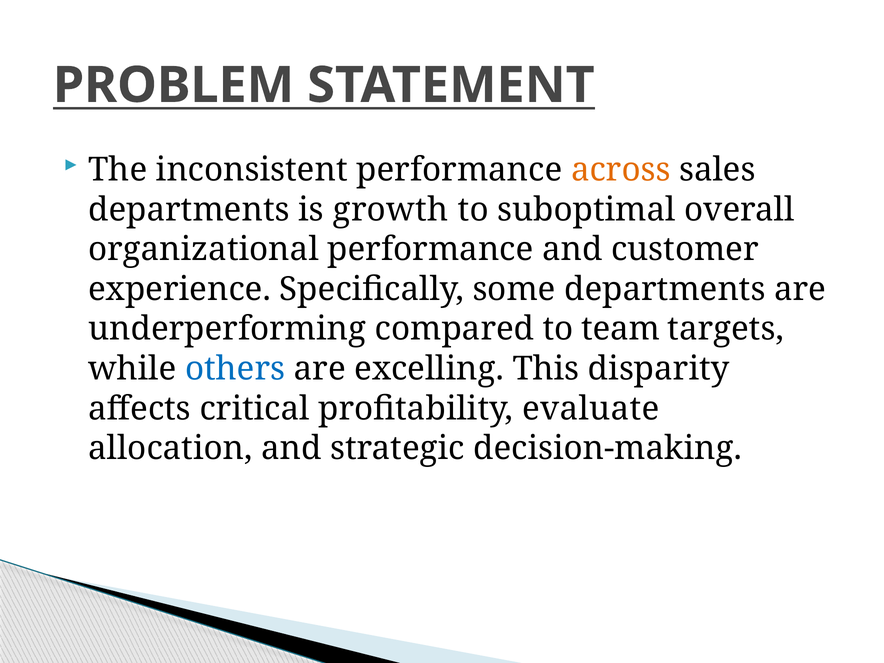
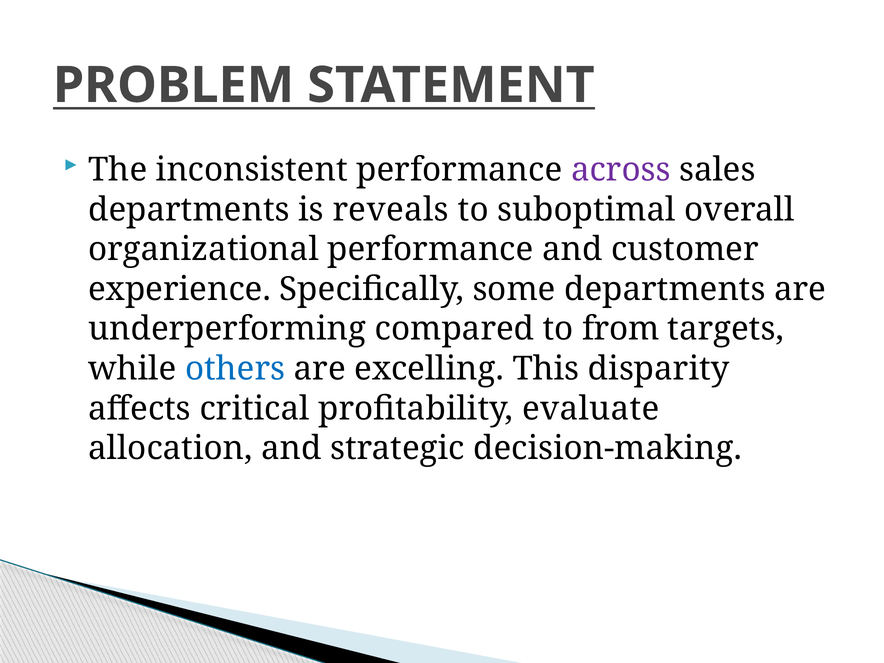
across colour: orange -> purple
growth: growth -> reveals
team: team -> from
